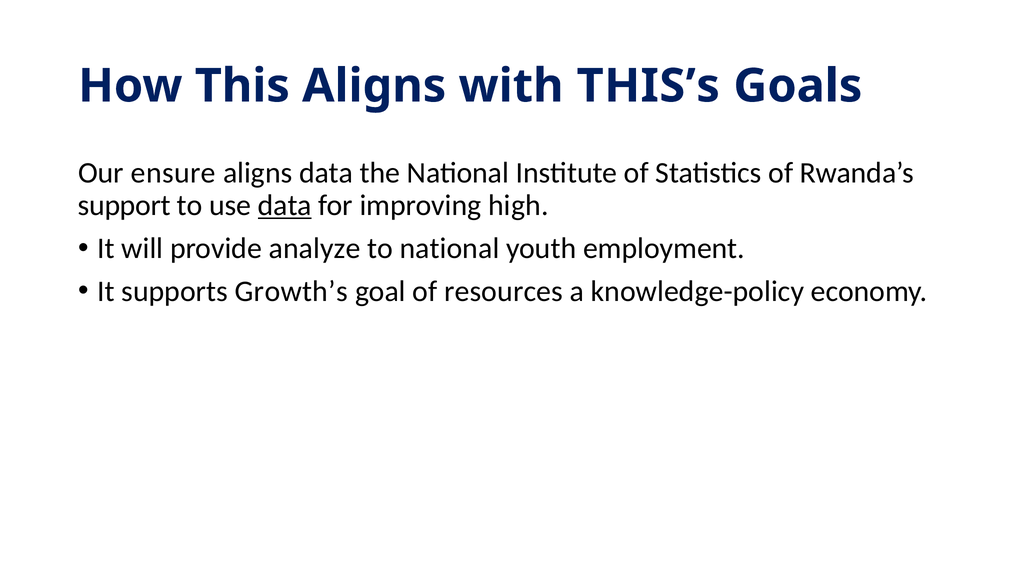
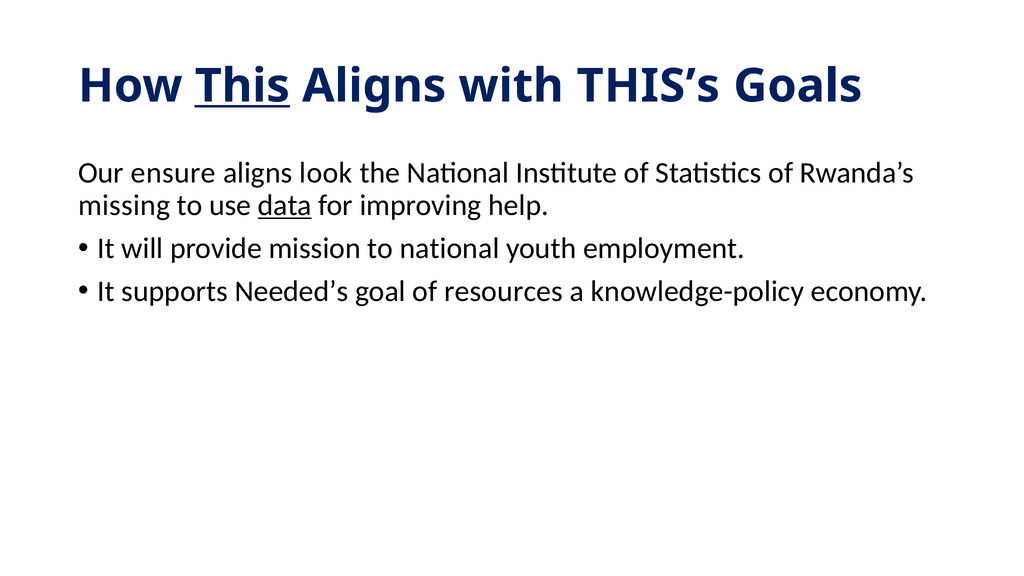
This underline: none -> present
aligns data: data -> look
support: support -> missing
high: high -> help
analyze: analyze -> mission
Growth’s: Growth’s -> Needed’s
